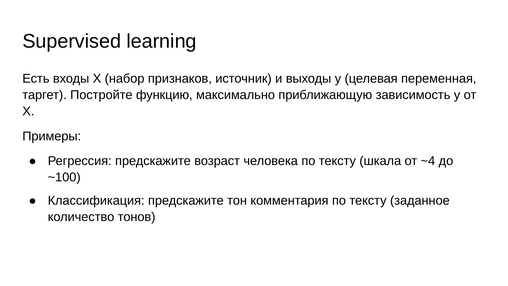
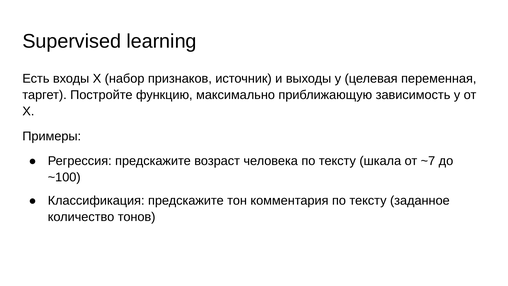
~4: ~4 -> ~7
